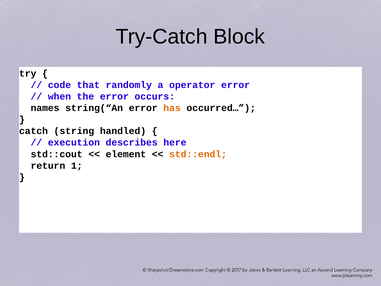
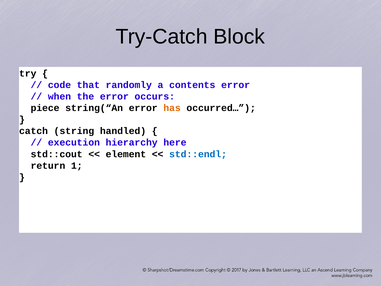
operator: operator -> contents
names: names -> piece
describes: describes -> hierarchy
std::endl colour: orange -> blue
